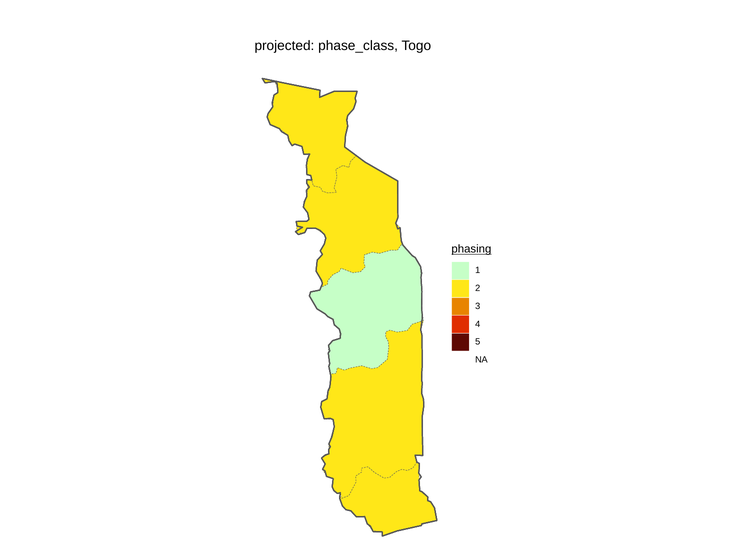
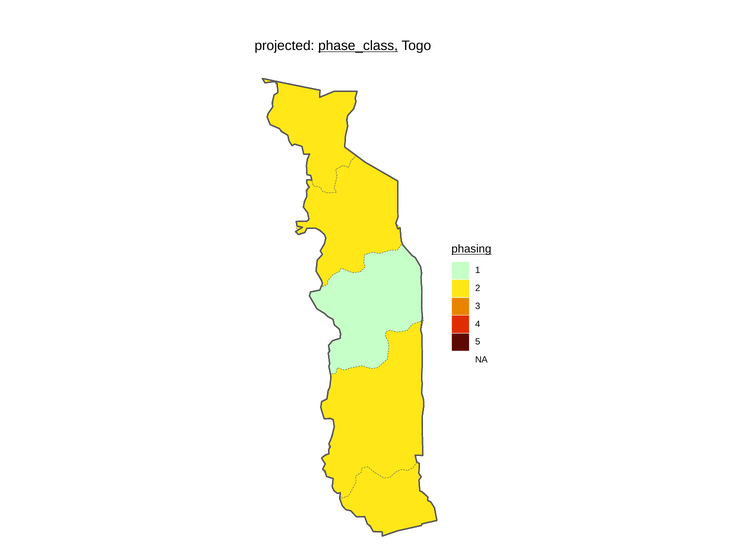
phase_class underline: none -> present
